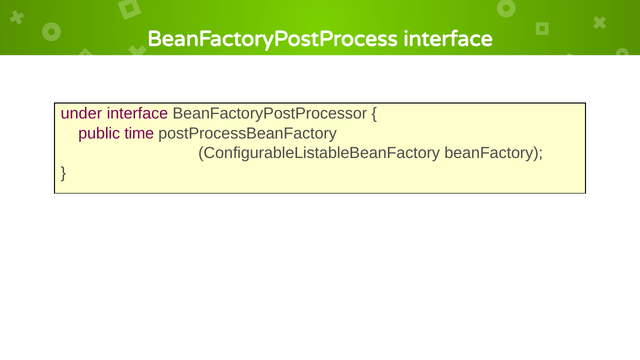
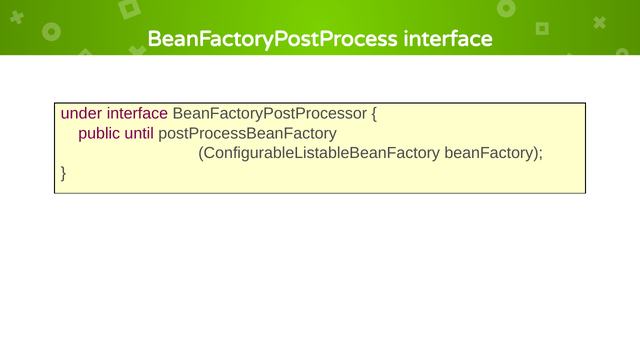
time: time -> until
